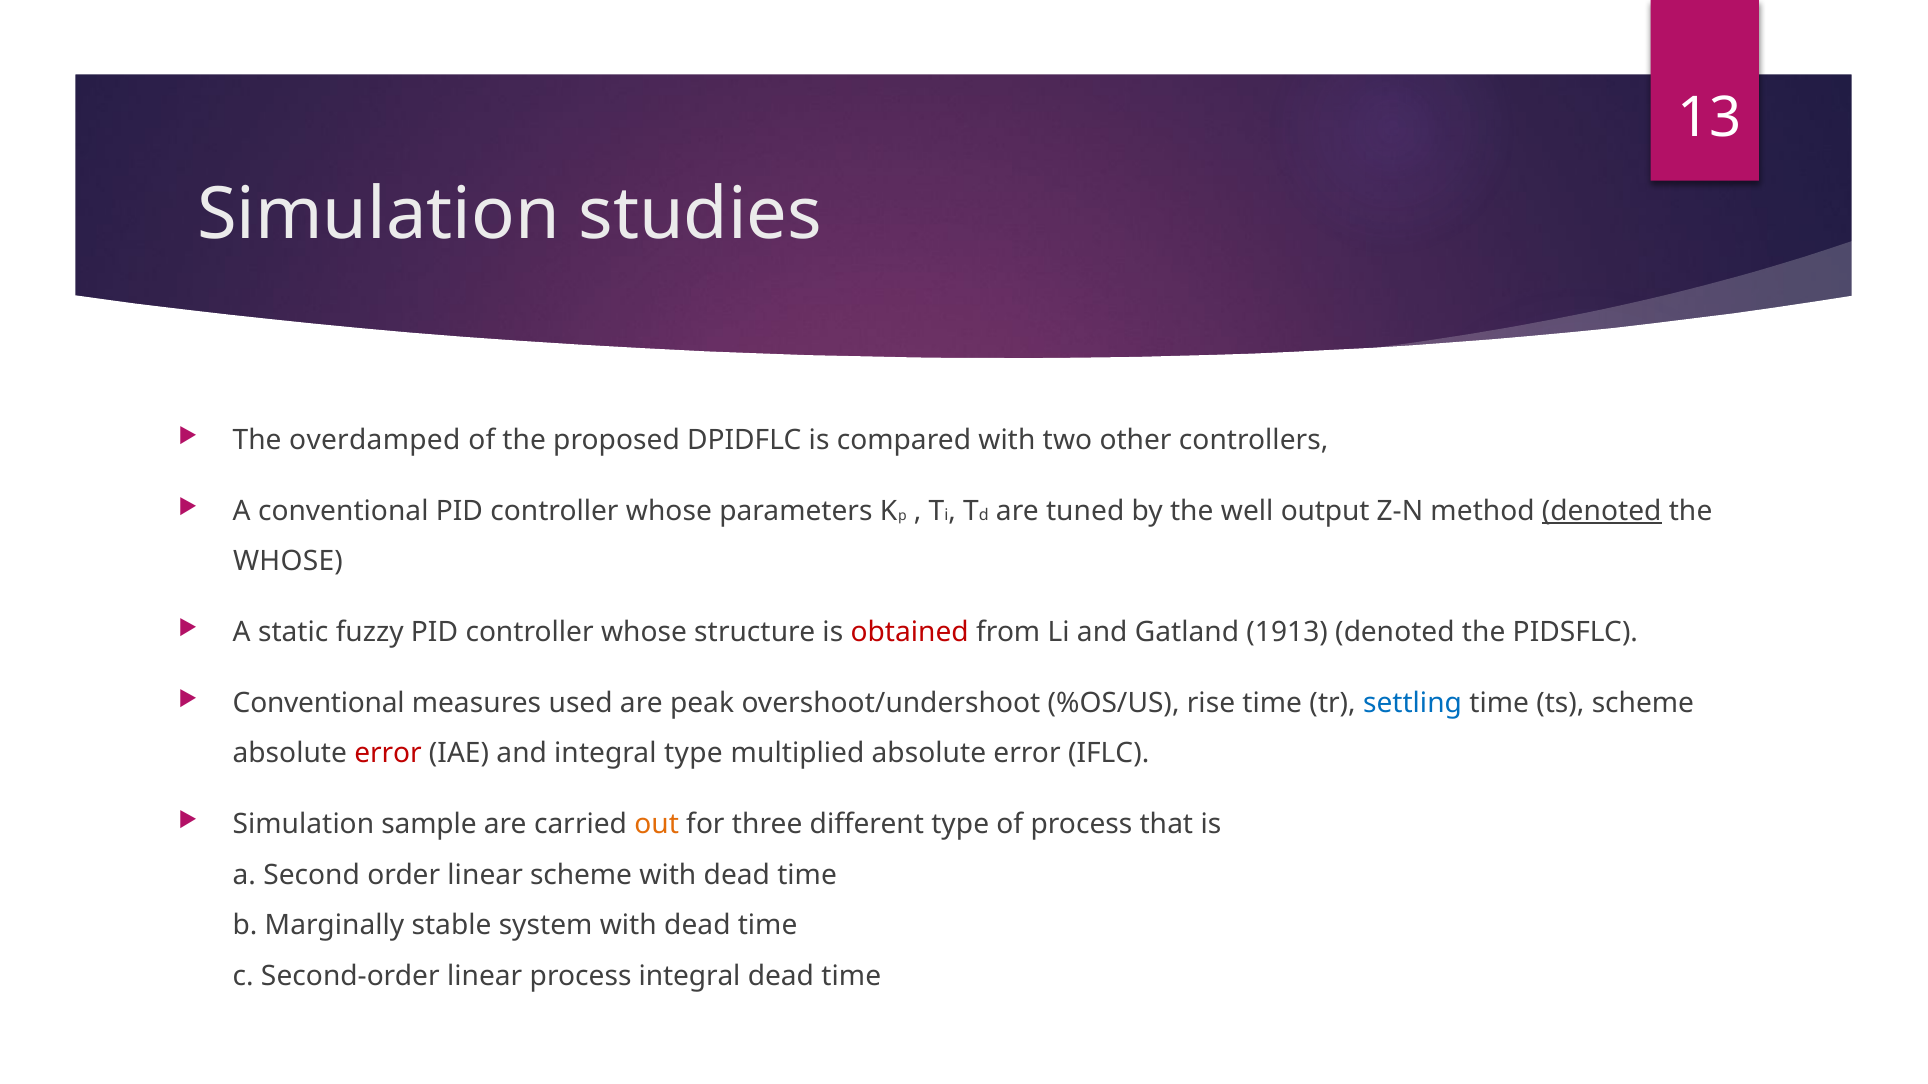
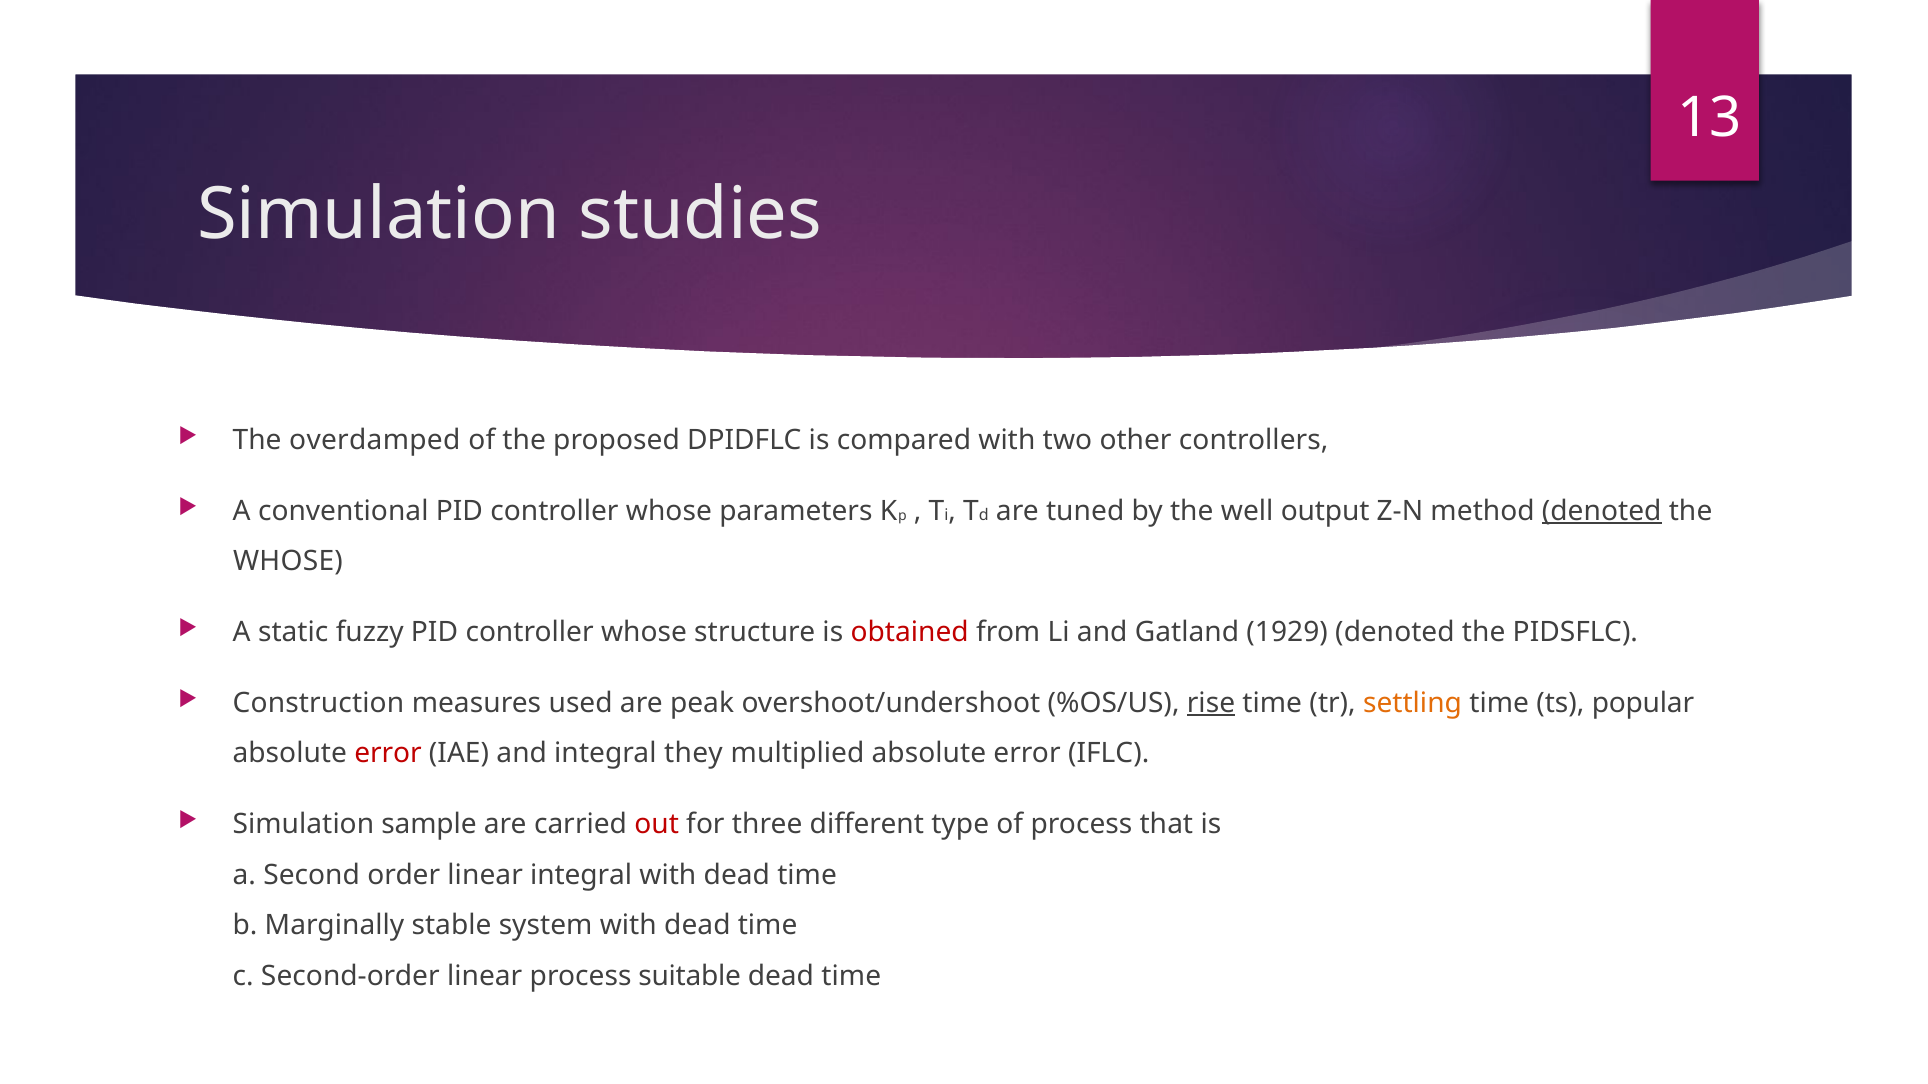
1913: 1913 -> 1929
Conventional at (319, 703): Conventional -> Construction
rise underline: none -> present
settling colour: blue -> orange
ts scheme: scheme -> popular
integral type: type -> they
out colour: orange -> red
linear scheme: scheme -> integral
process integral: integral -> suitable
